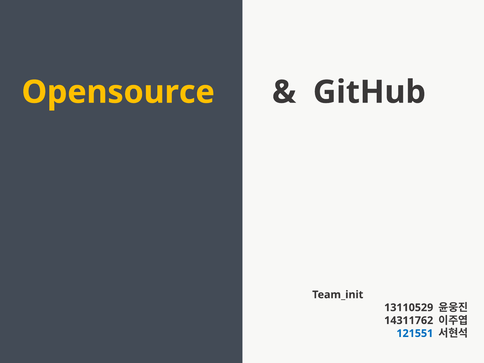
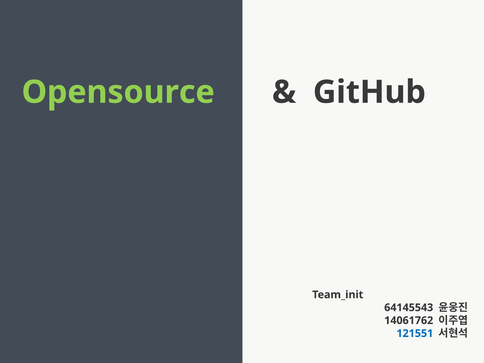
Opensource colour: yellow -> light green
13110529: 13110529 -> 64145543
14311762: 14311762 -> 14061762
